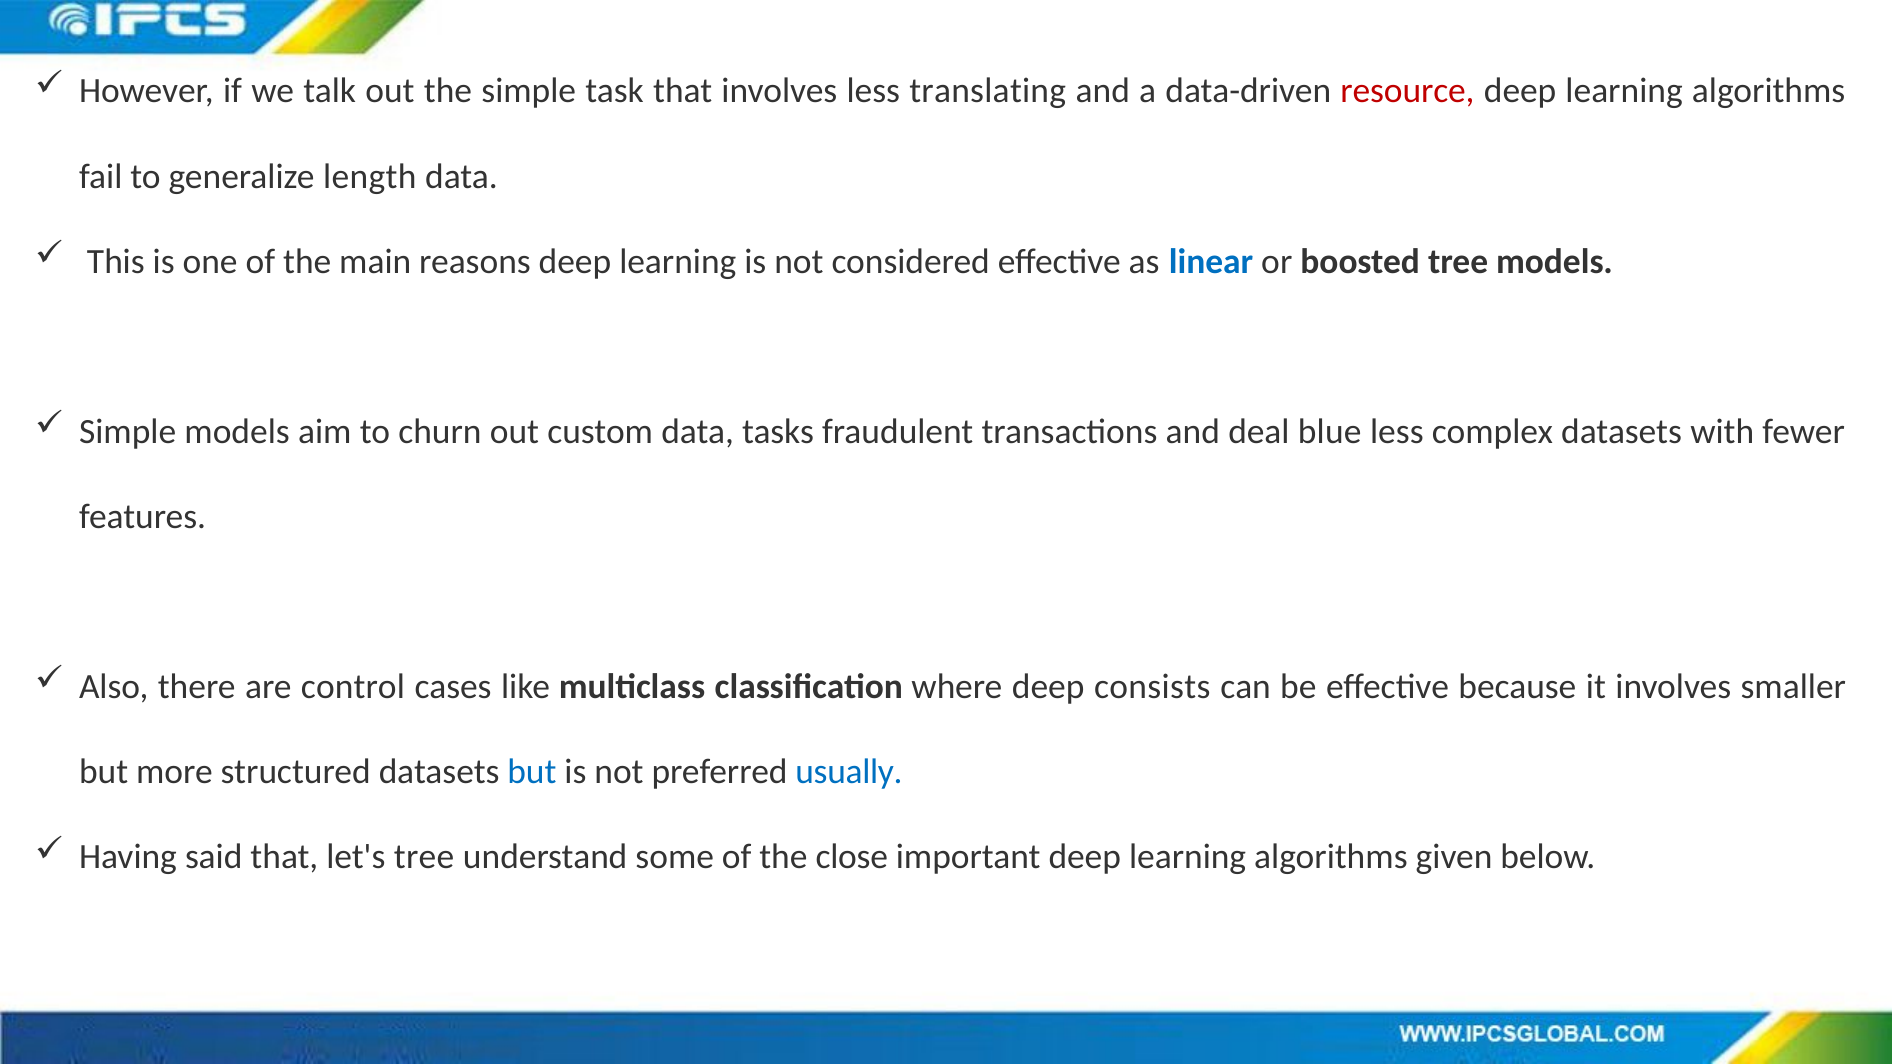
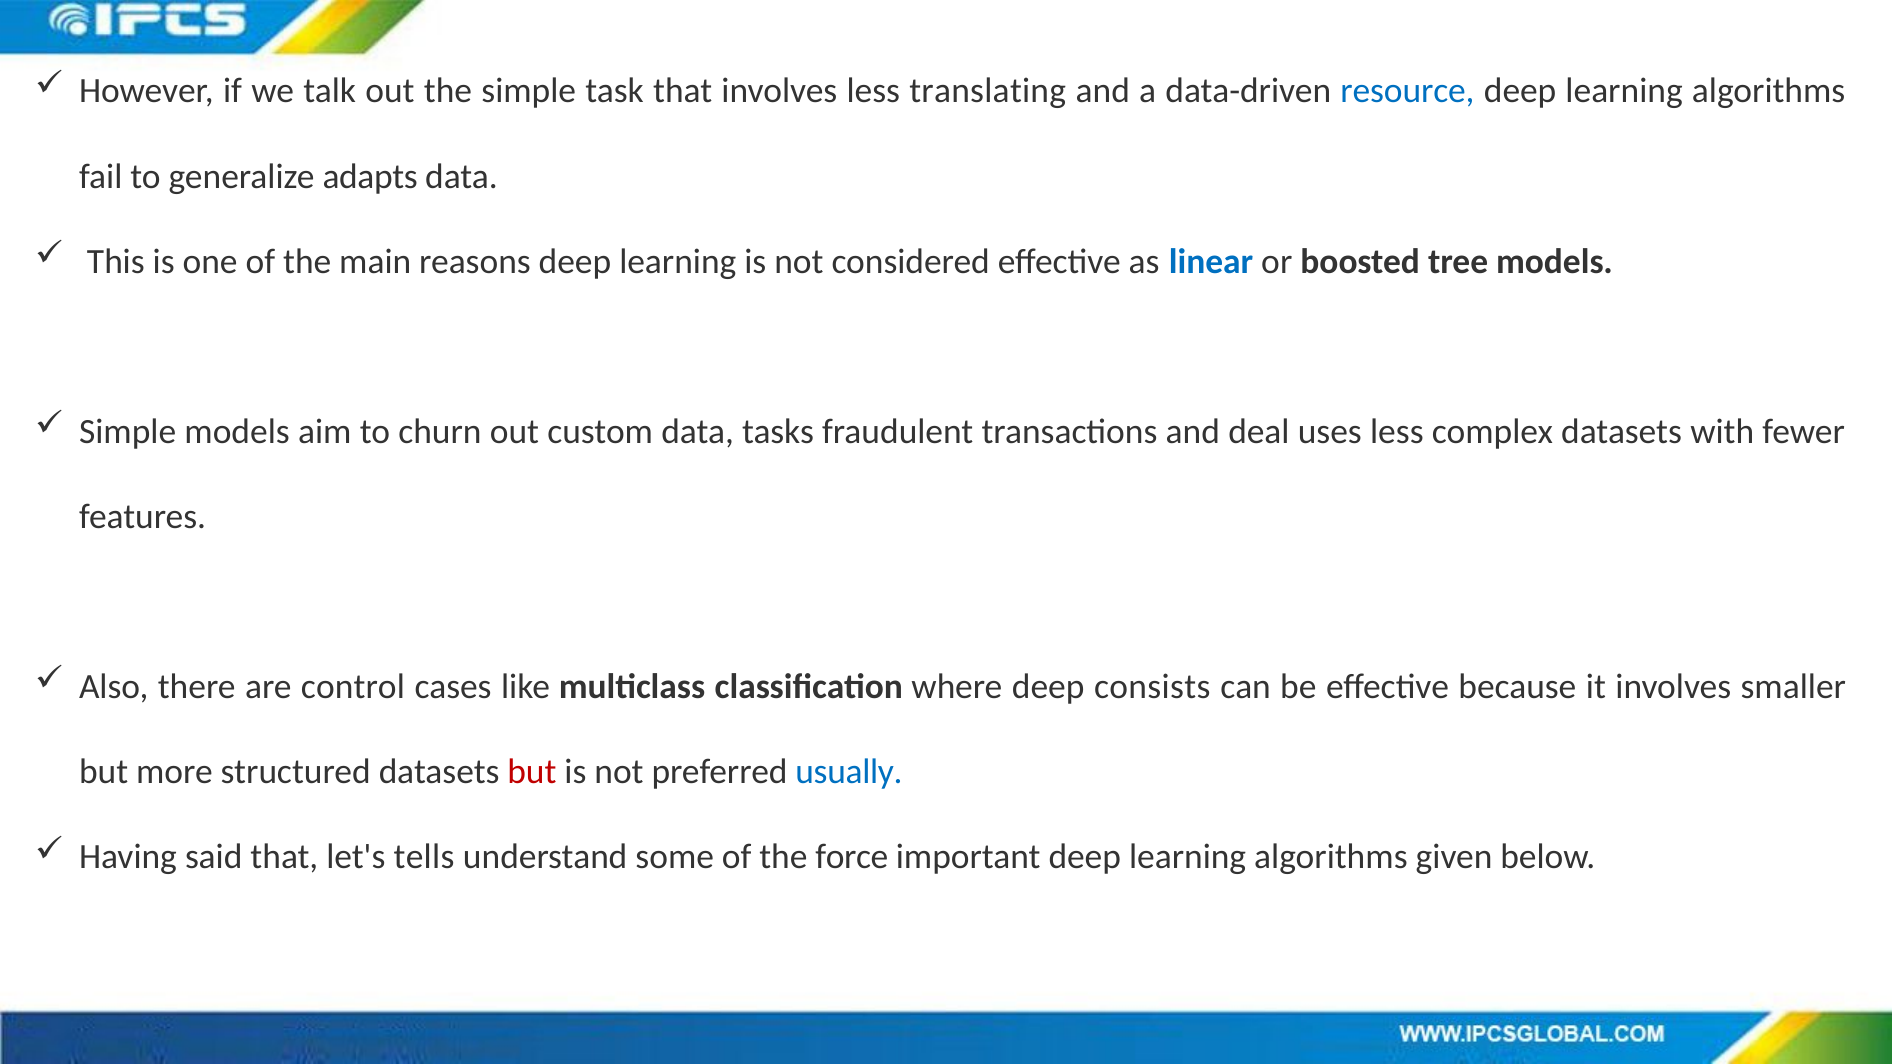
resource colour: red -> blue
length: length -> adapts
blue: blue -> uses
but at (532, 772) colour: blue -> red
let's tree: tree -> tells
close: close -> force
